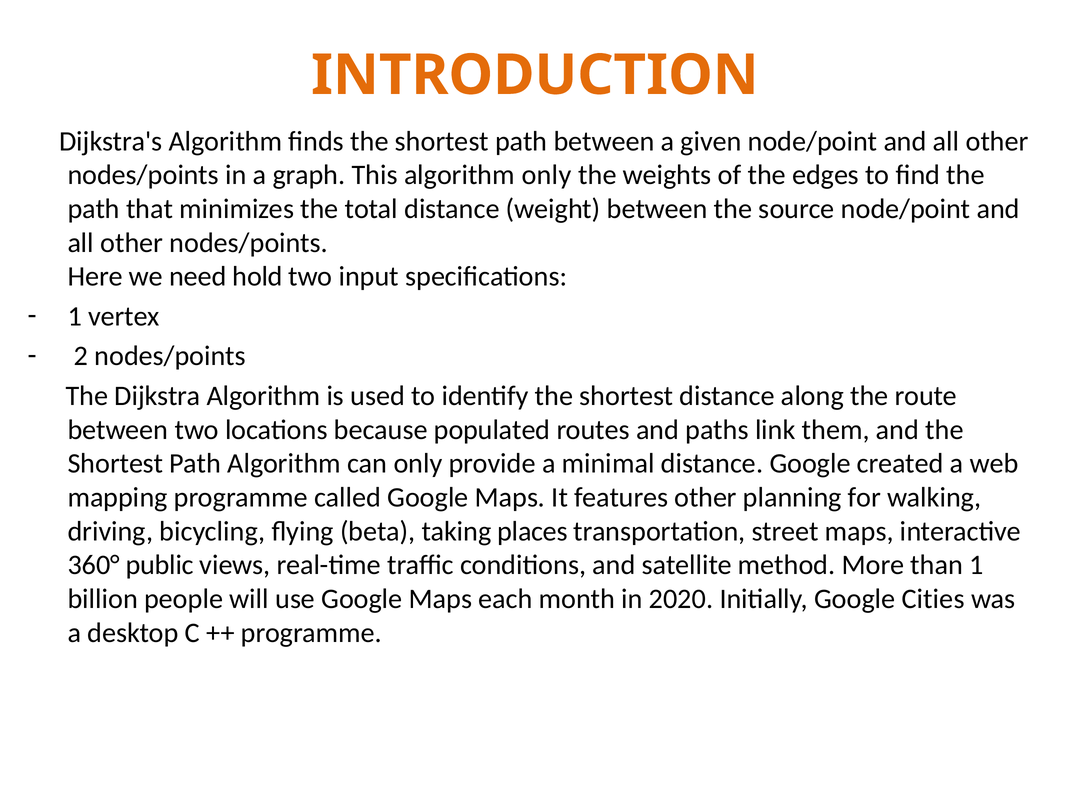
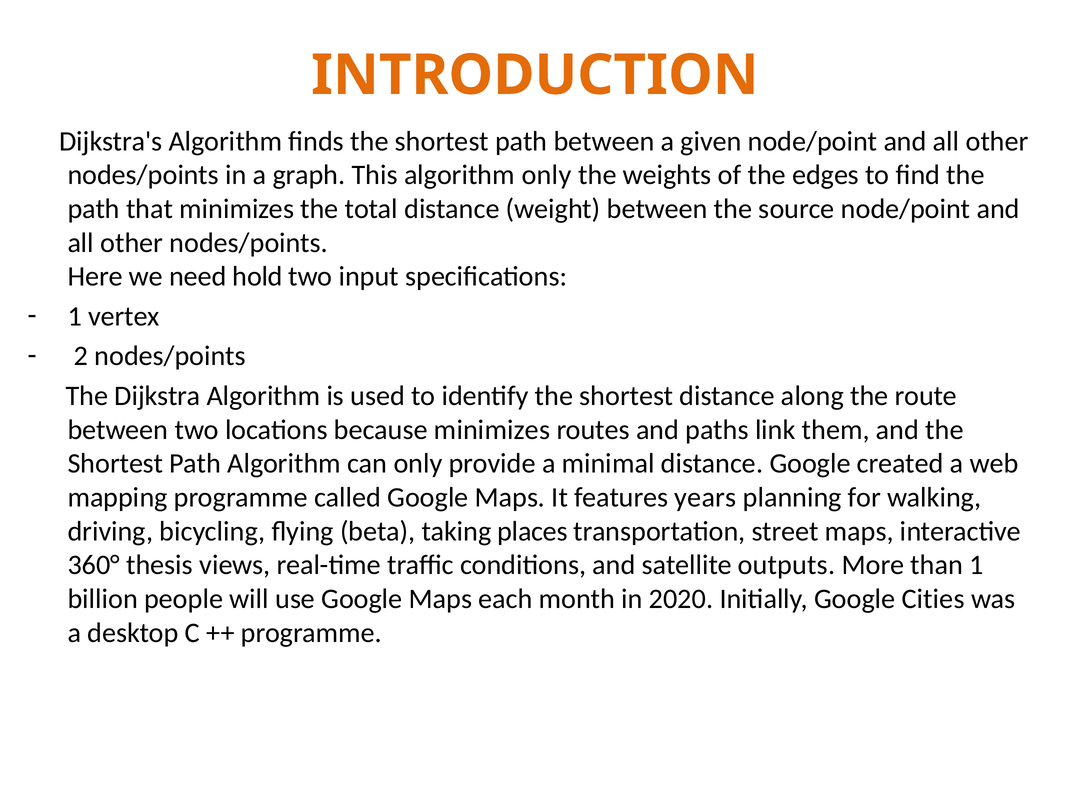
because populated: populated -> minimizes
features other: other -> years
public: public -> thesis
method: method -> outputs
